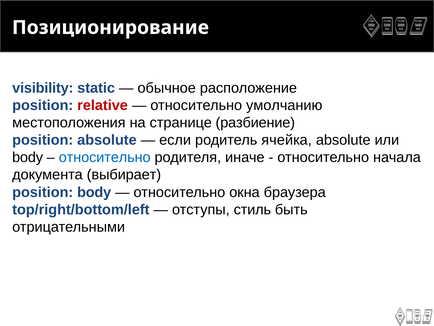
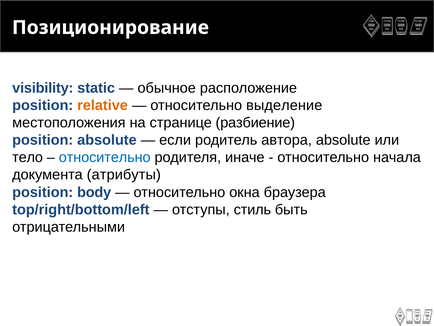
relative colour: red -> orange
умолчанию: умолчанию -> выделение
ячейка: ячейка -> автора
body at (28, 157): body -> тело
выбирает: выбирает -> атрибуты
